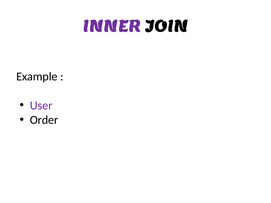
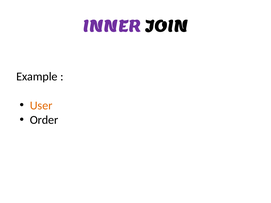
User colour: purple -> orange
